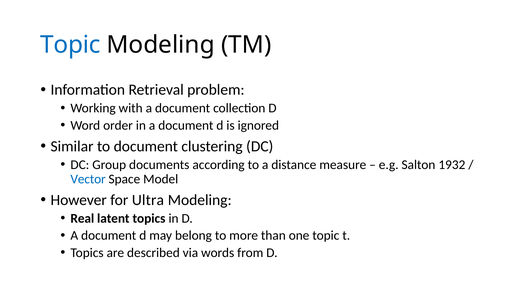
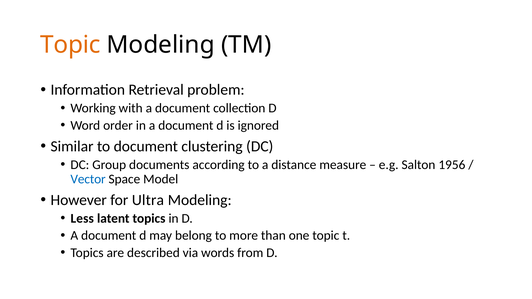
Topic at (70, 45) colour: blue -> orange
1932: 1932 -> 1956
Real: Real -> Less
